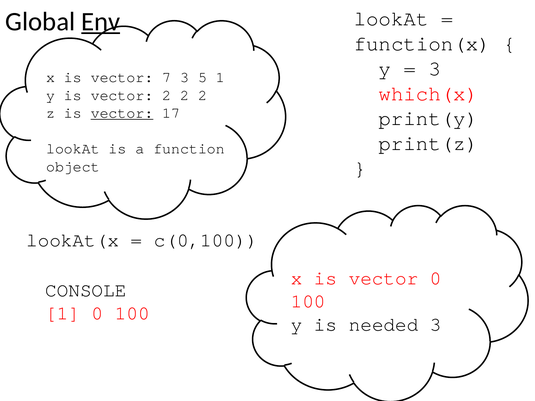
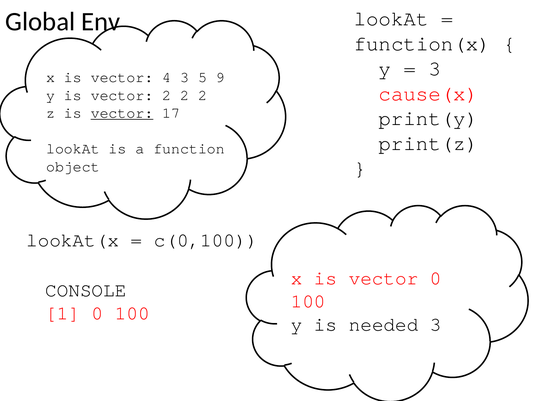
Env underline: present -> none
7: 7 -> 4
5 1: 1 -> 9
which(x: which(x -> cause(x
